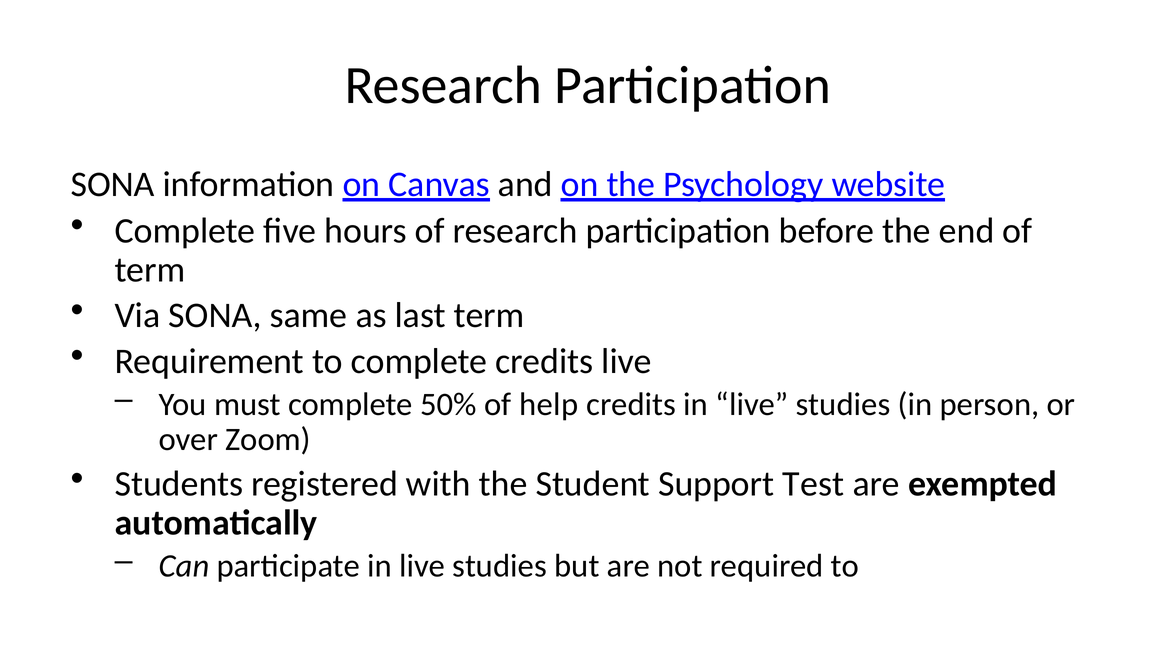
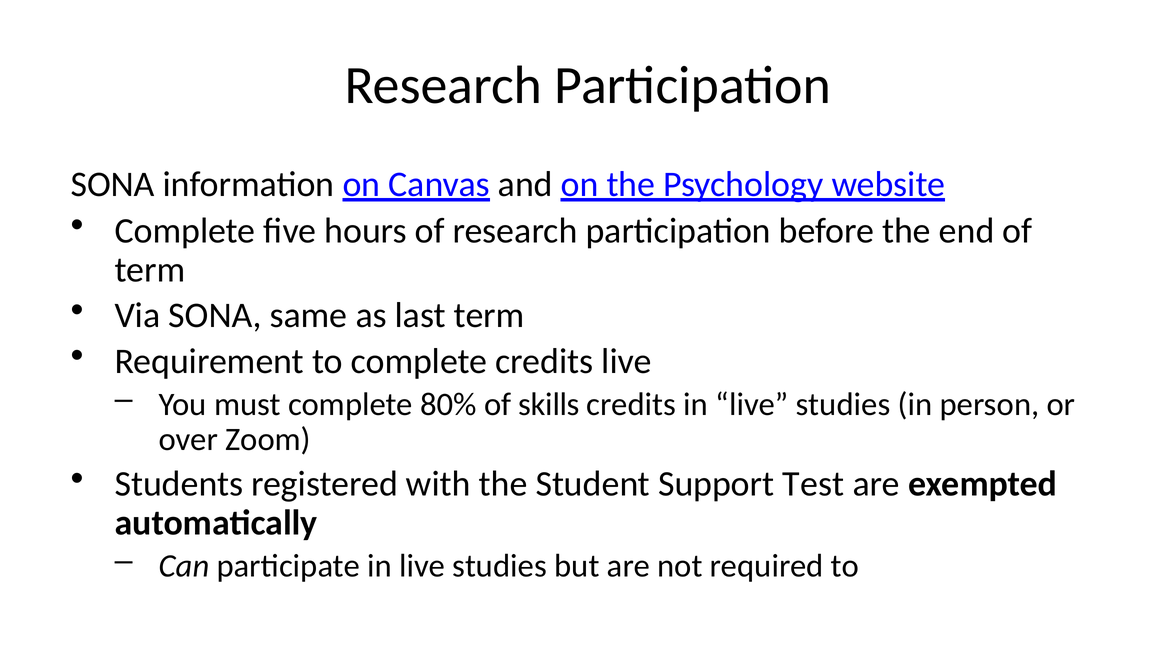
50%: 50% -> 80%
help: help -> skills
